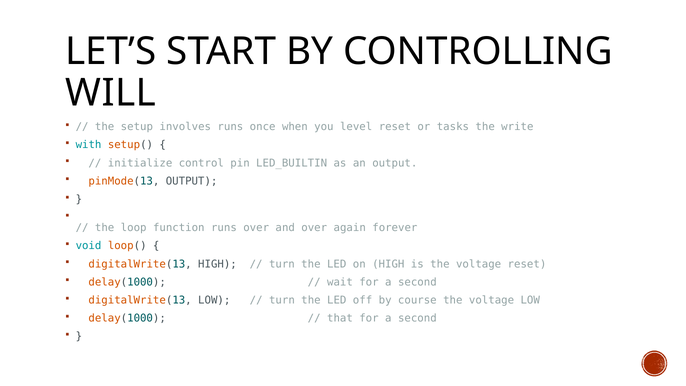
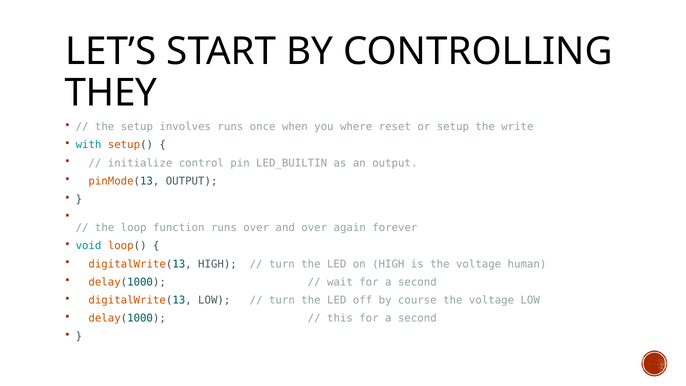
WILL: WILL -> THEY
level: level -> where
or tasks: tasks -> setup
voltage reset: reset -> human
that: that -> this
